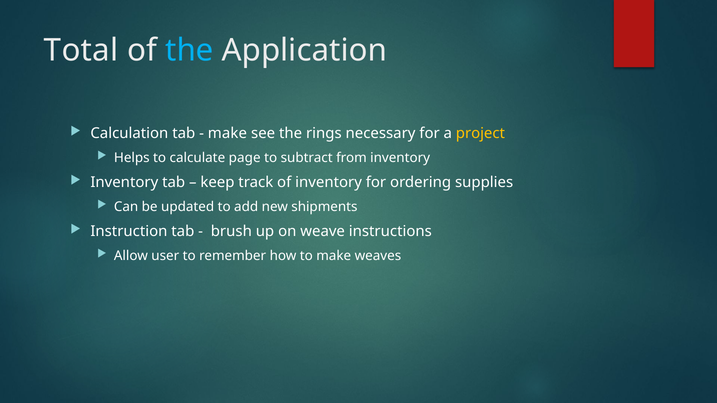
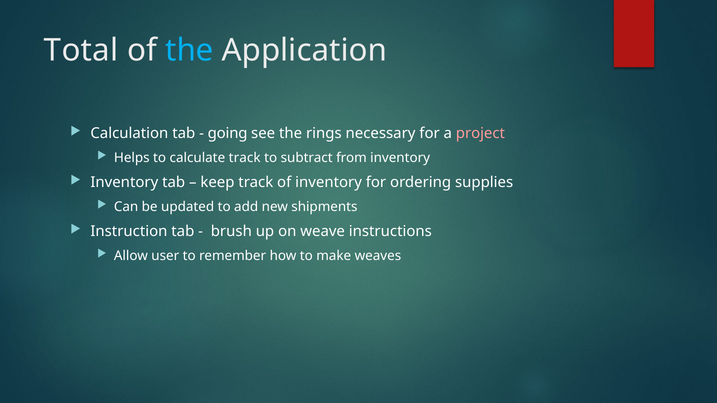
make at (227, 133): make -> going
project colour: yellow -> pink
calculate page: page -> track
